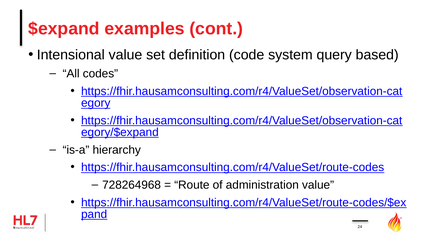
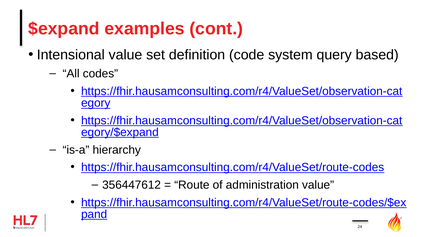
728264968: 728264968 -> 356447612
